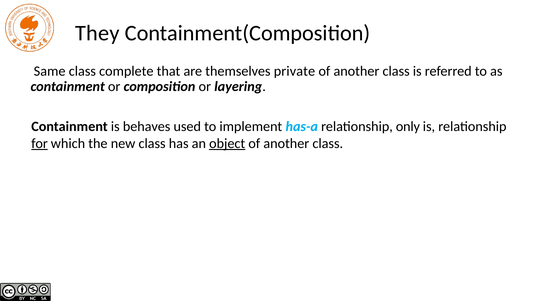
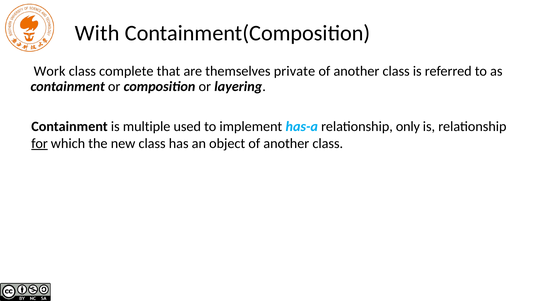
They: They -> With
Same: Same -> Work
behaves: behaves -> multiple
object underline: present -> none
